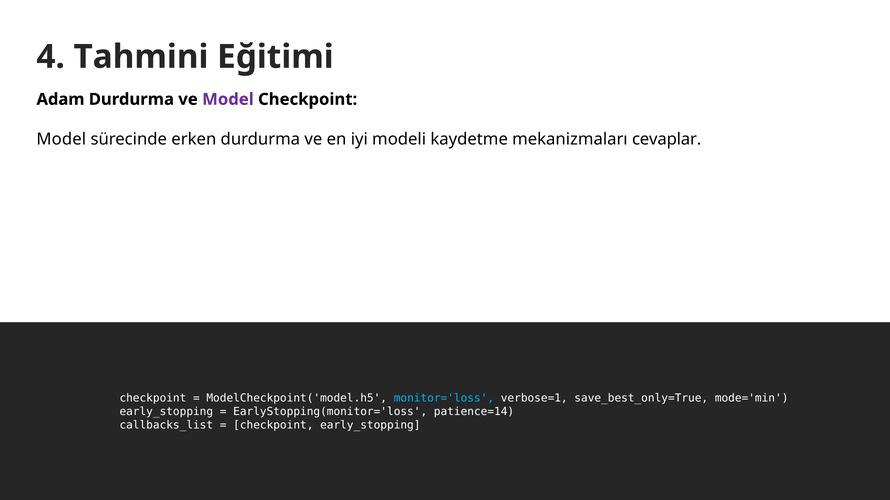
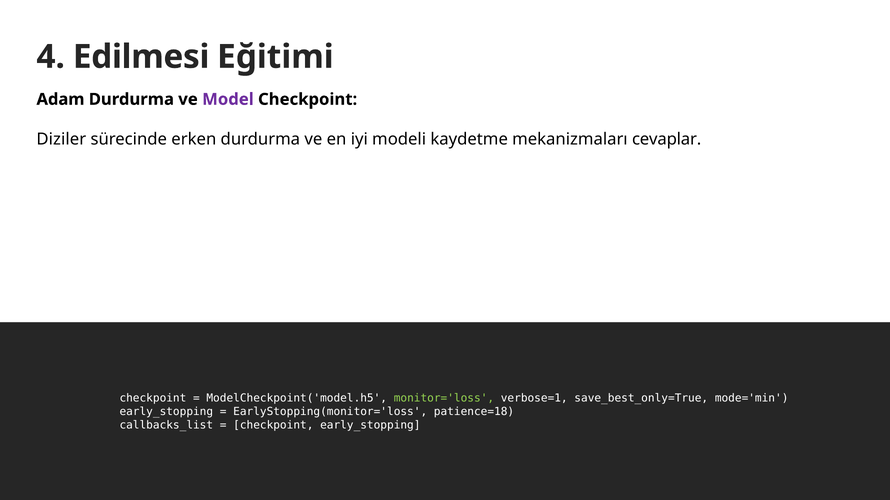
Tahmini: Tahmini -> Edilmesi
Model at (61, 140): Model -> Diziler
monitor='loss colour: light blue -> light green
patience=14: patience=14 -> patience=18
